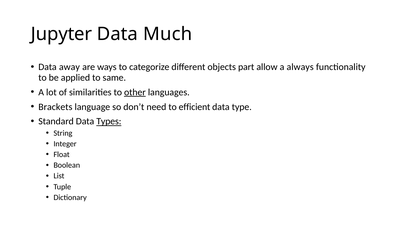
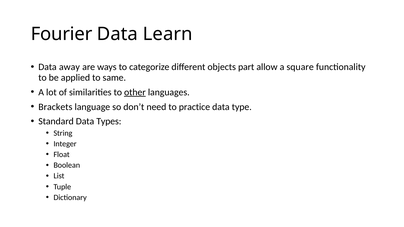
Jupyter: Jupyter -> Fourier
Much: Much -> Learn
always: always -> square
efficient: efficient -> practice
Types underline: present -> none
